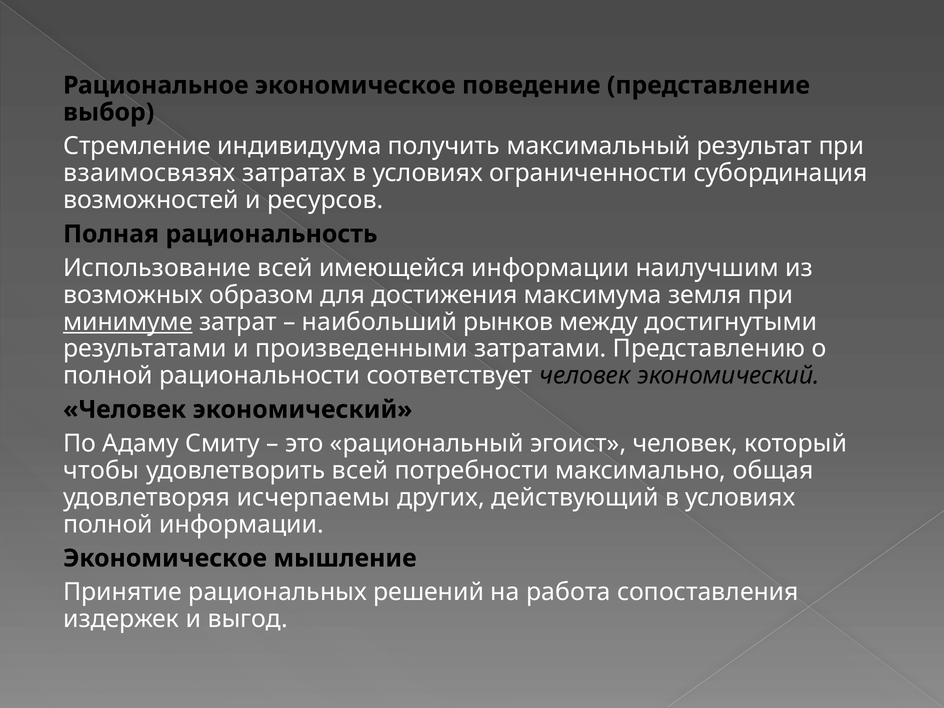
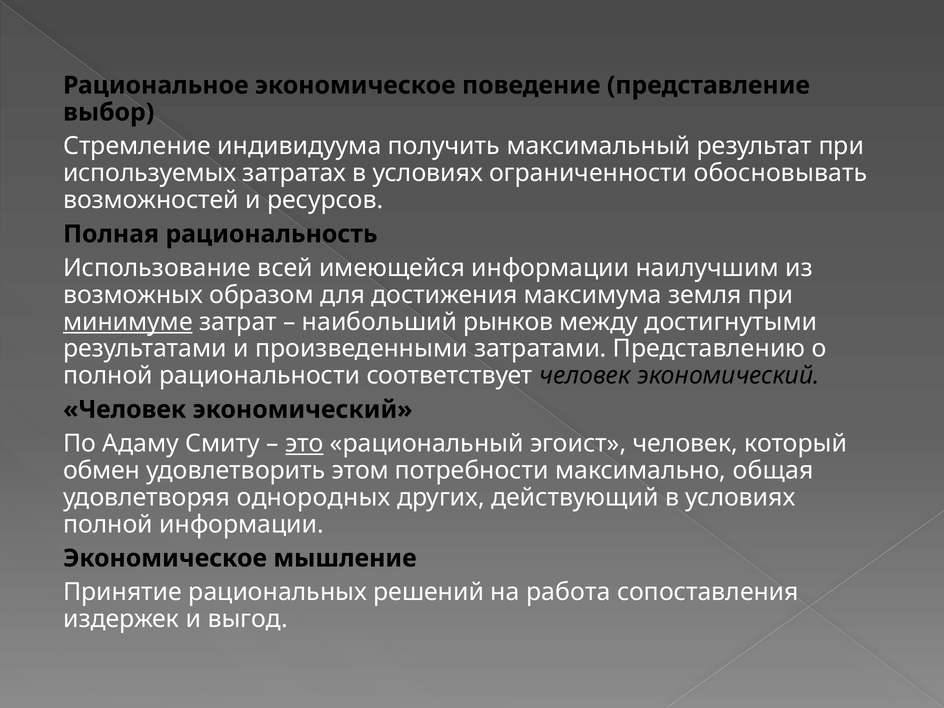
взаимосвязях: взаимосвязях -> используемых
субординация: субординация -> обосновывать
это underline: none -> present
чтобы: чтобы -> обмен
удовлетворить всей: всей -> этом
исчерпаемы: исчерпаемы -> однородных
